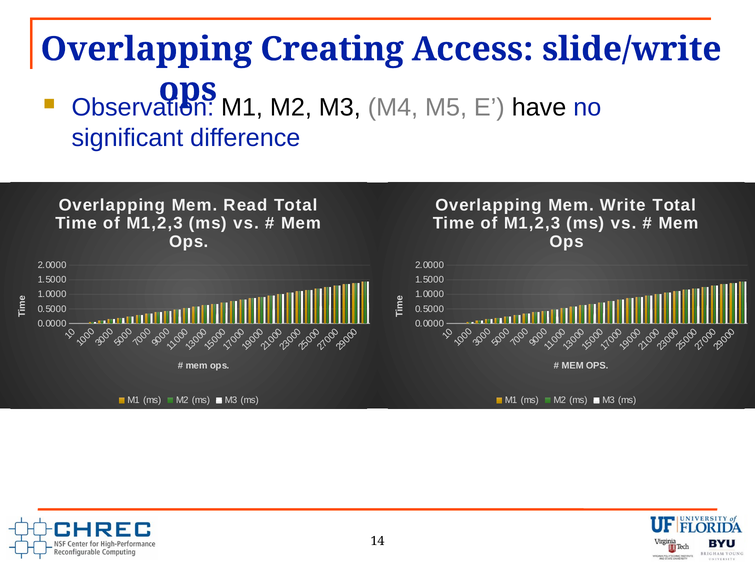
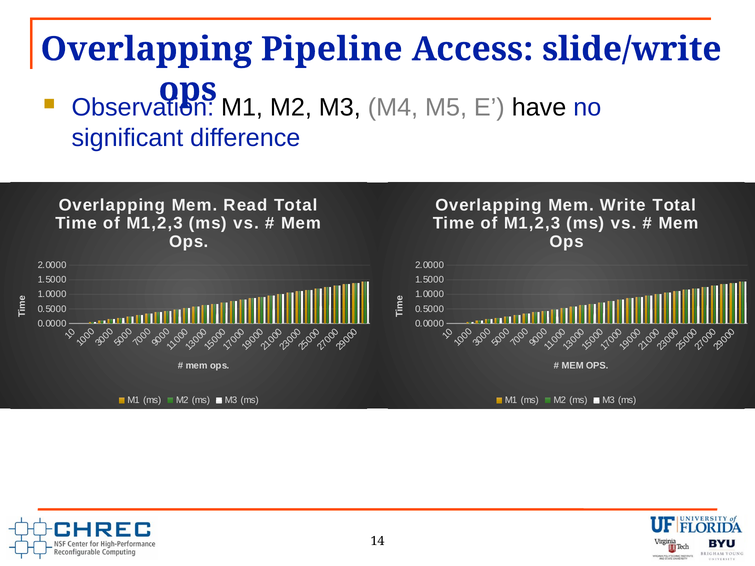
Creating: Creating -> Pipeline
